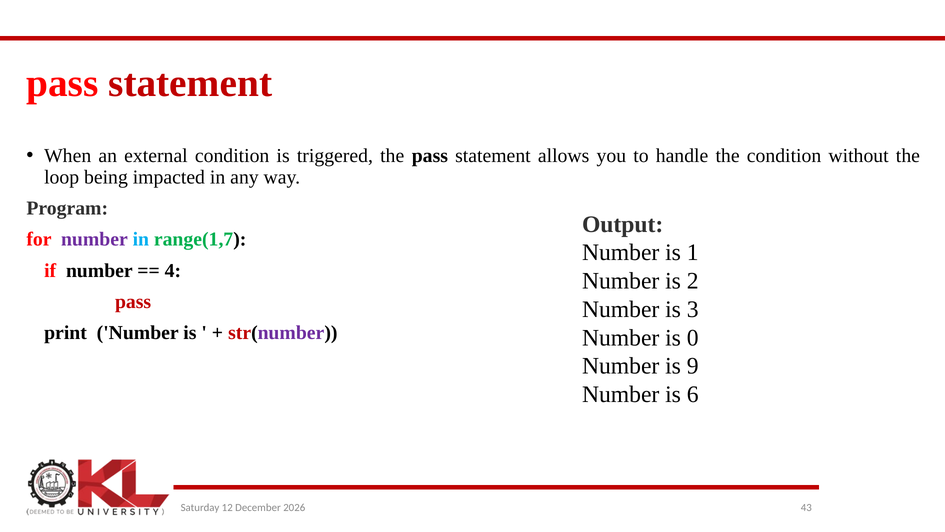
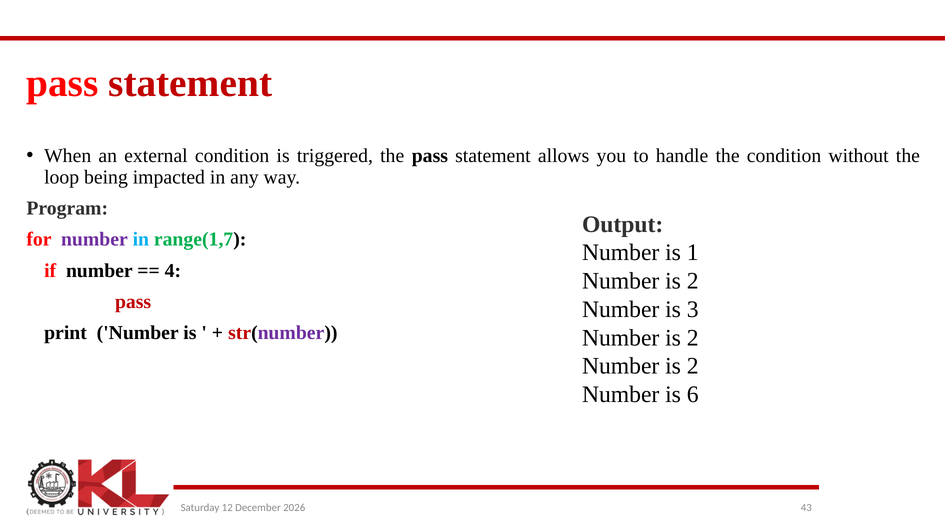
0 at (693, 337): 0 -> 2
9 at (693, 366): 9 -> 2
